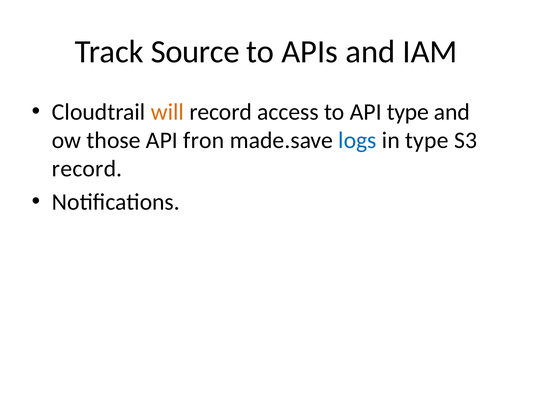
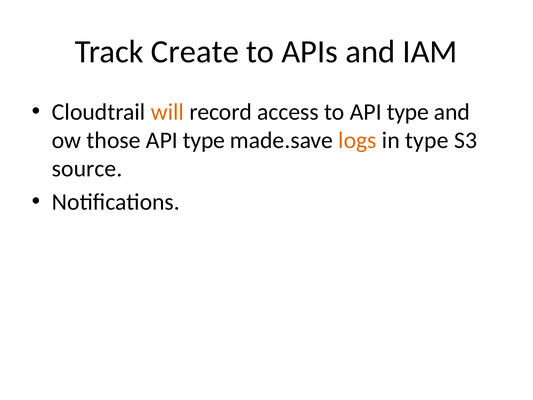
Source: Source -> Create
those API fron: fron -> type
logs colour: blue -> orange
record at (87, 169): record -> source
